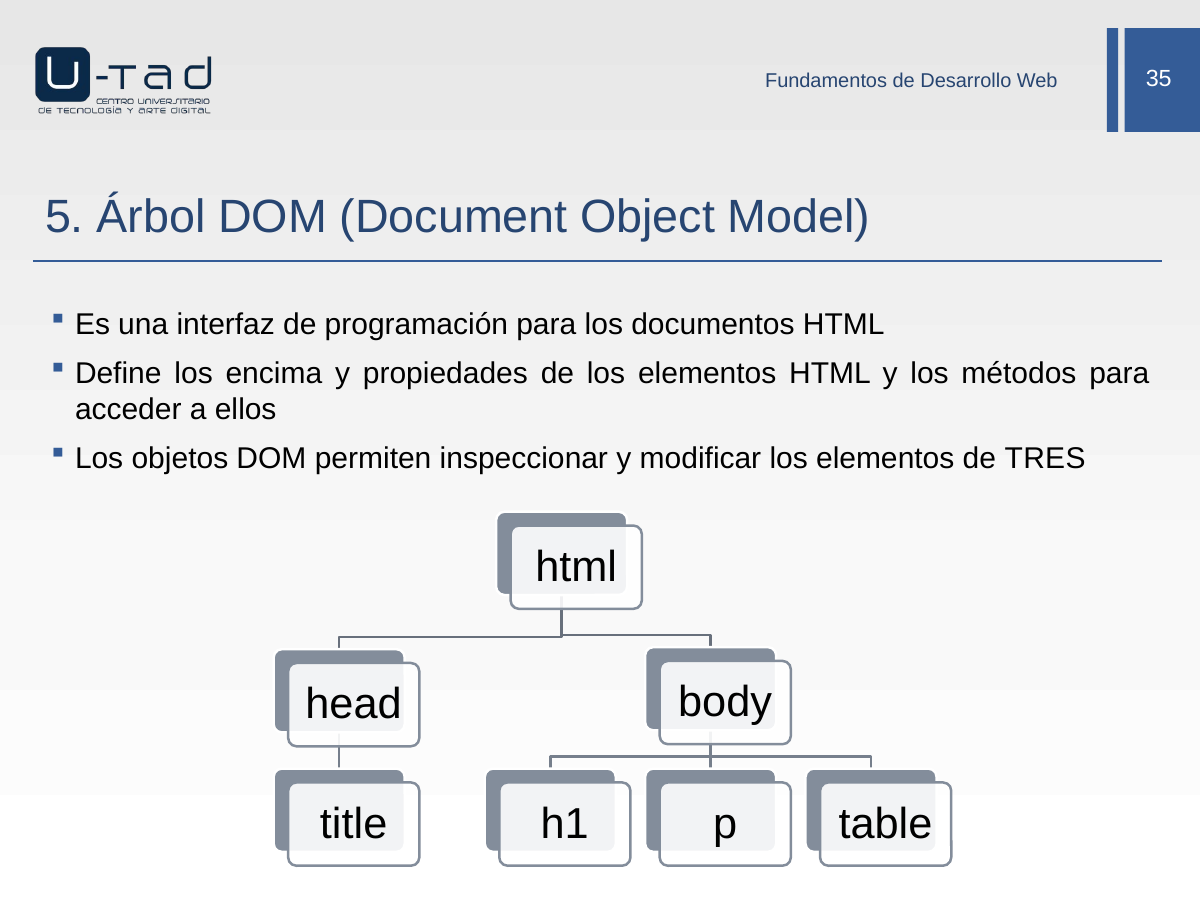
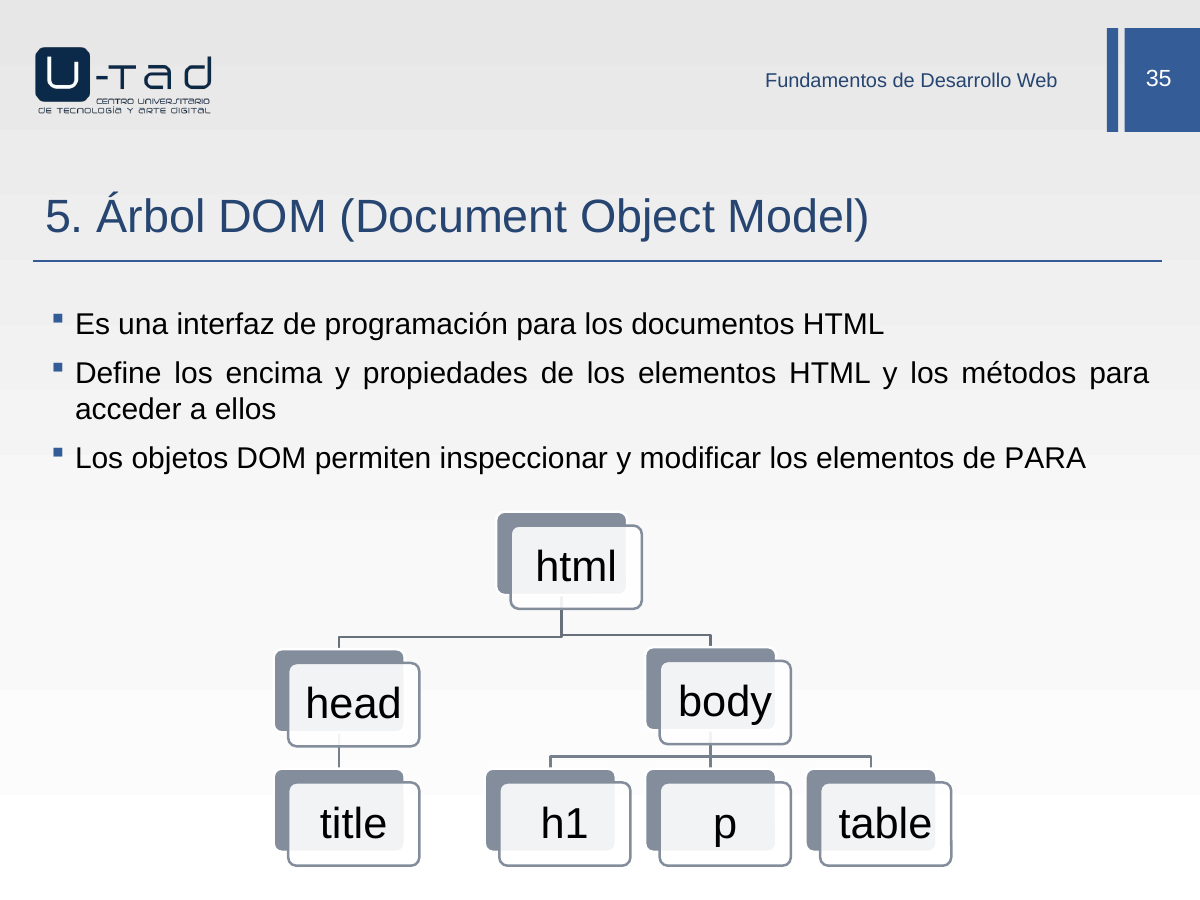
de TRES: TRES -> PARA
